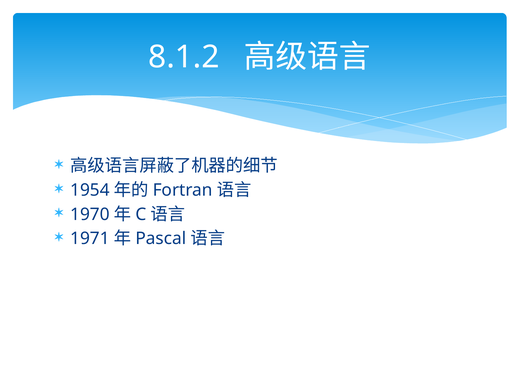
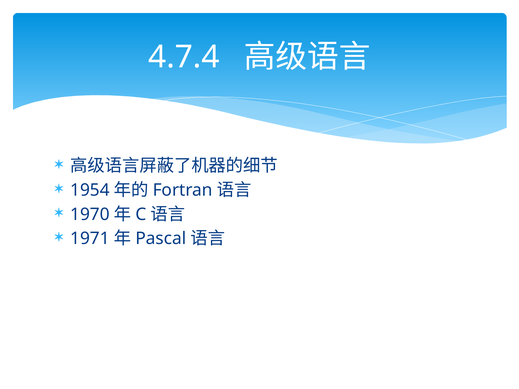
8.1.2: 8.1.2 -> 4.7.4
